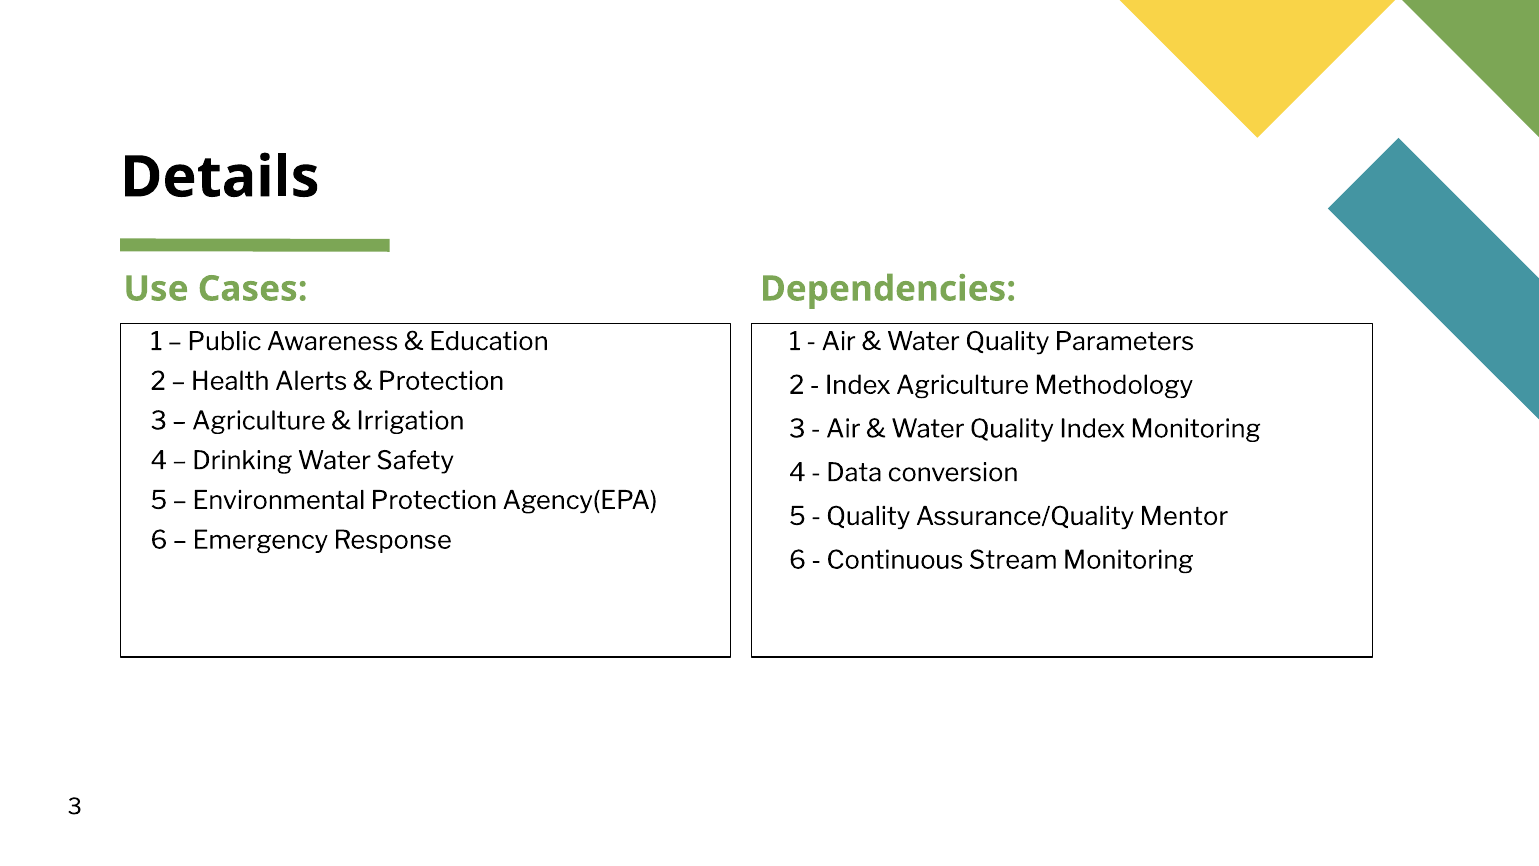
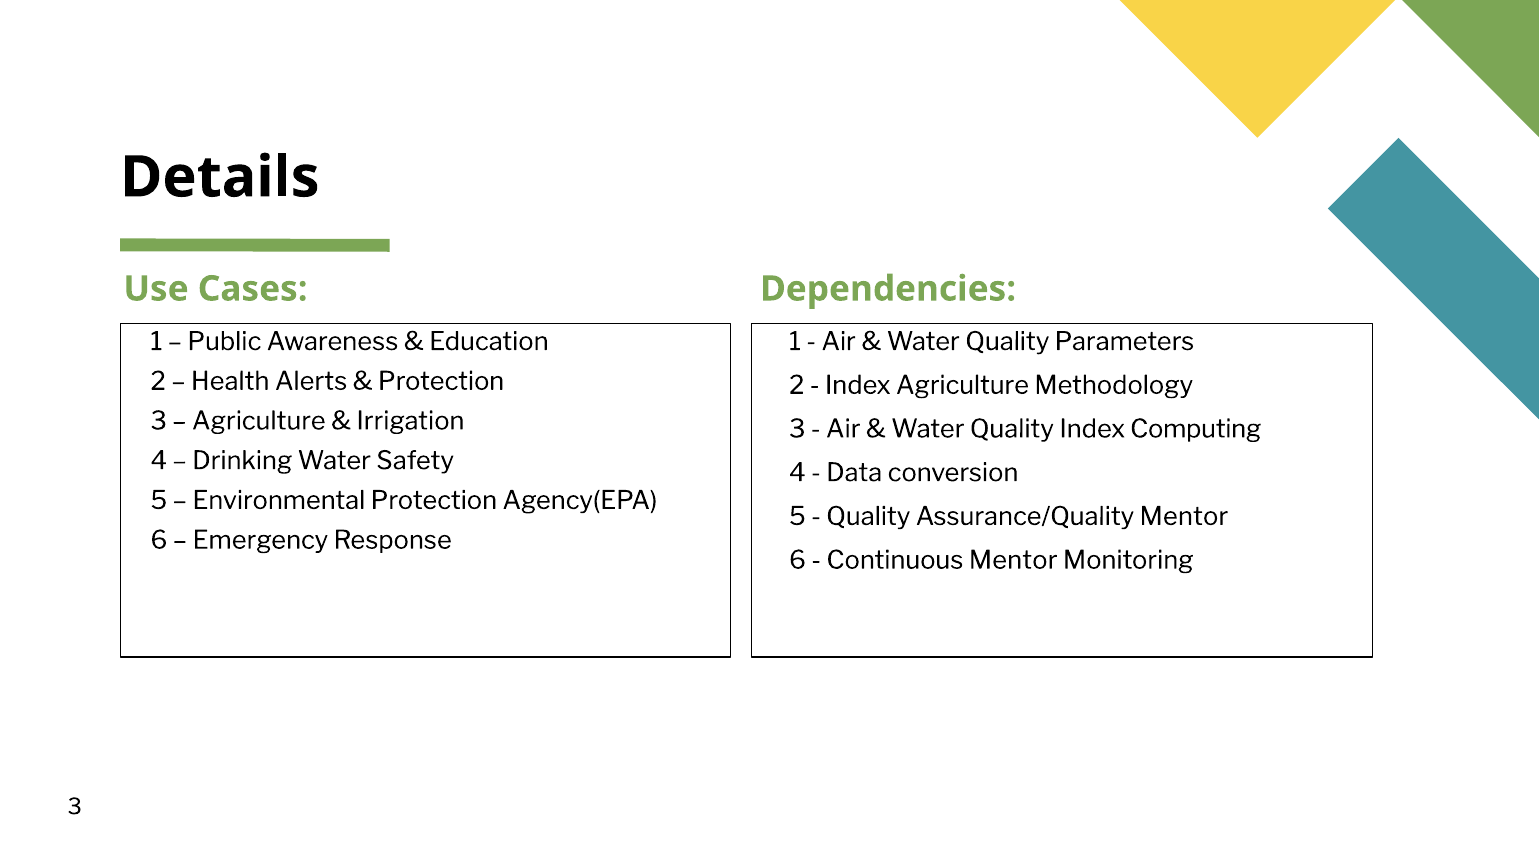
Index Monitoring: Monitoring -> Computing
Continuous Stream: Stream -> Mentor
